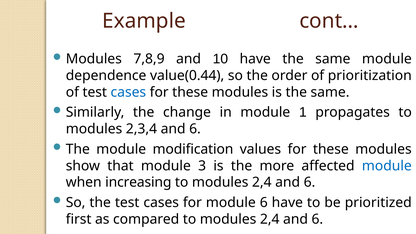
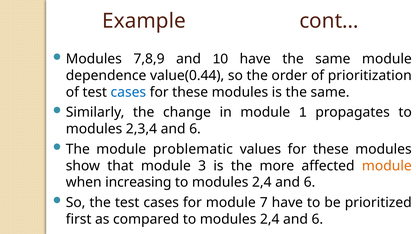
modification: modification -> problematic
module at (387, 166) colour: blue -> orange
module 6: 6 -> 7
